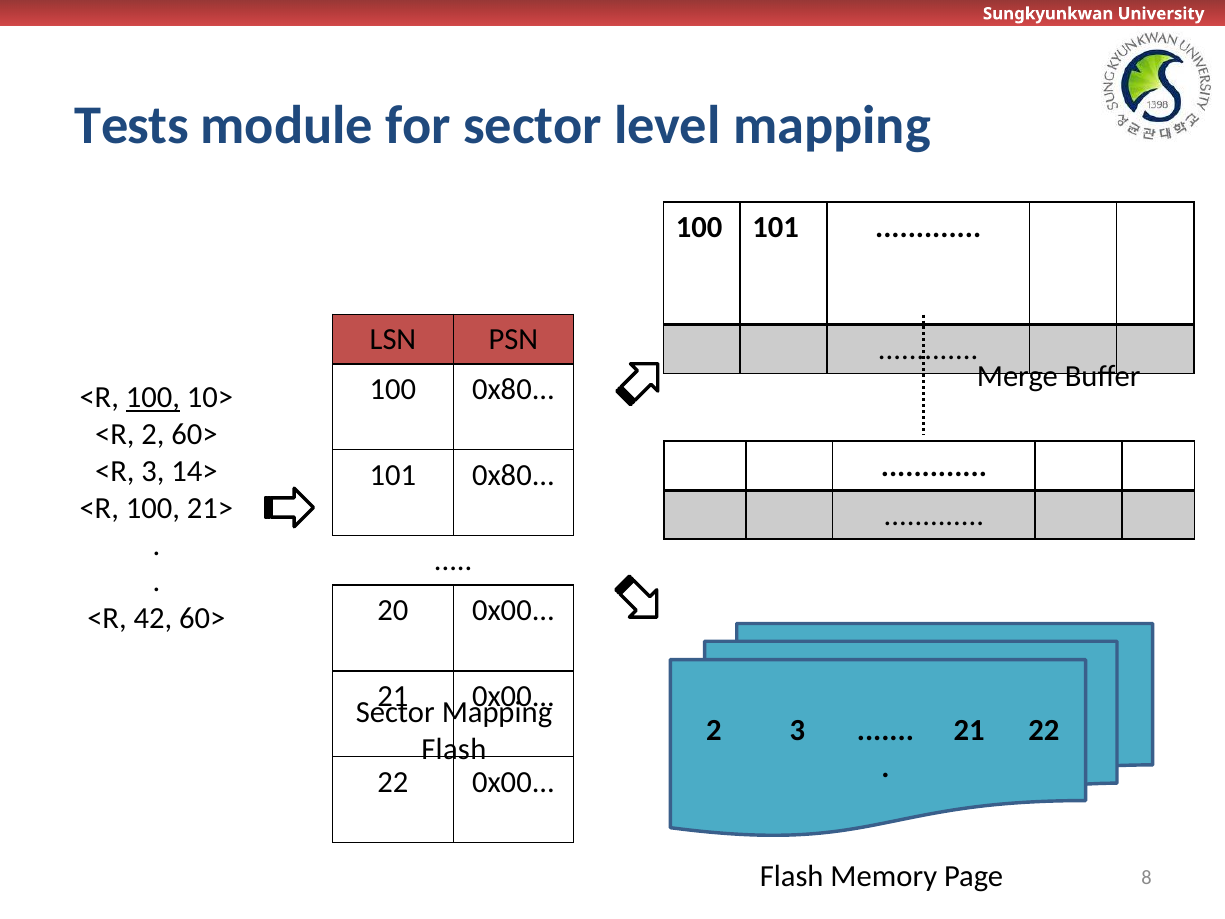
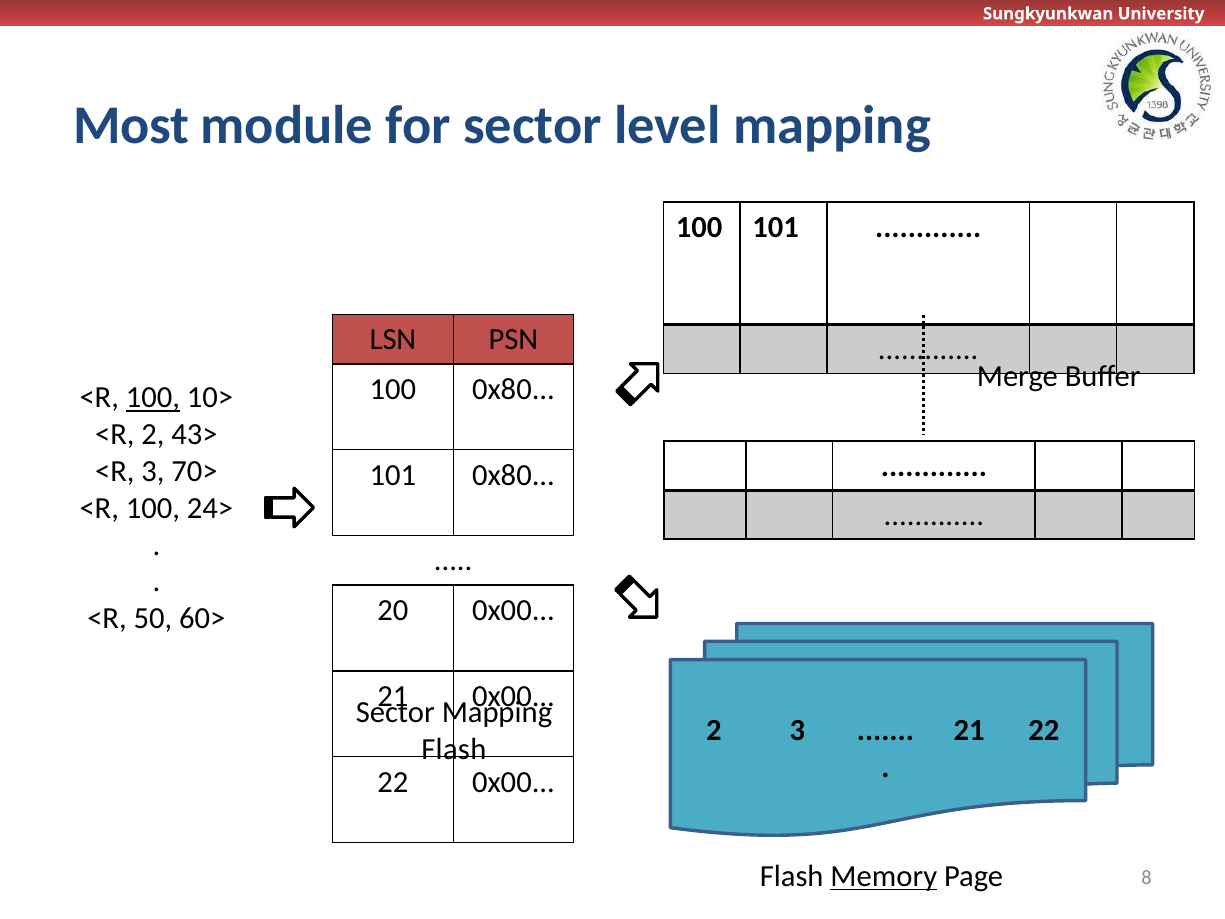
Tests: Tests -> Most
2 60>: 60> -> 43>
14>: 14> -> 70>
21>: 21> -> 24>
42: 42 -> 50
Memory underline: none -> present
